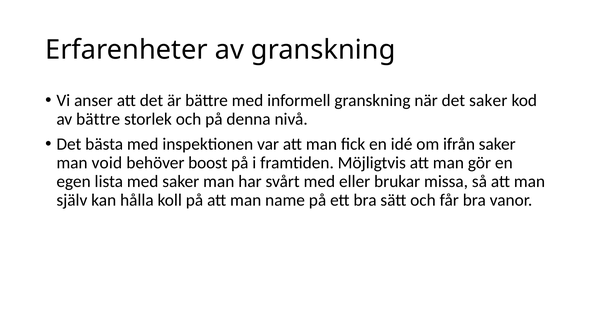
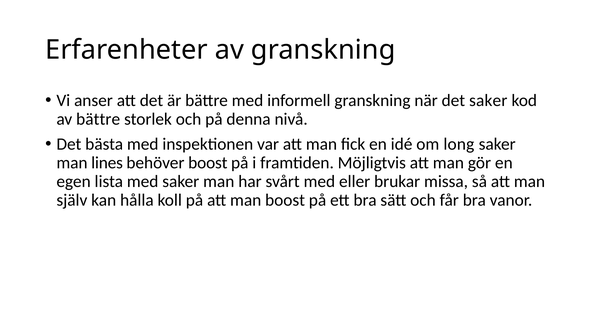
ifrån: ifrån -> long
void: void -> lines
man name: name -> boost
